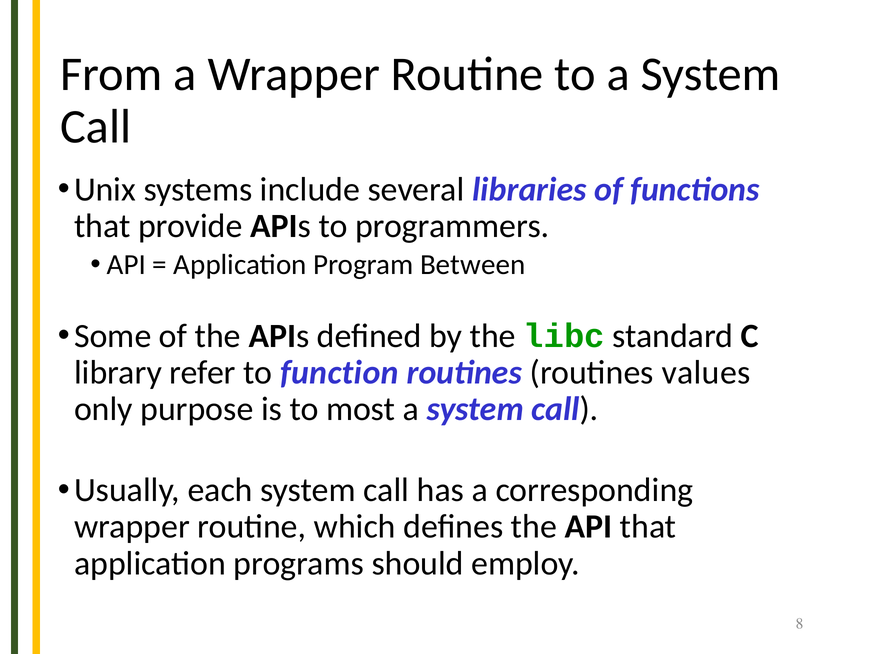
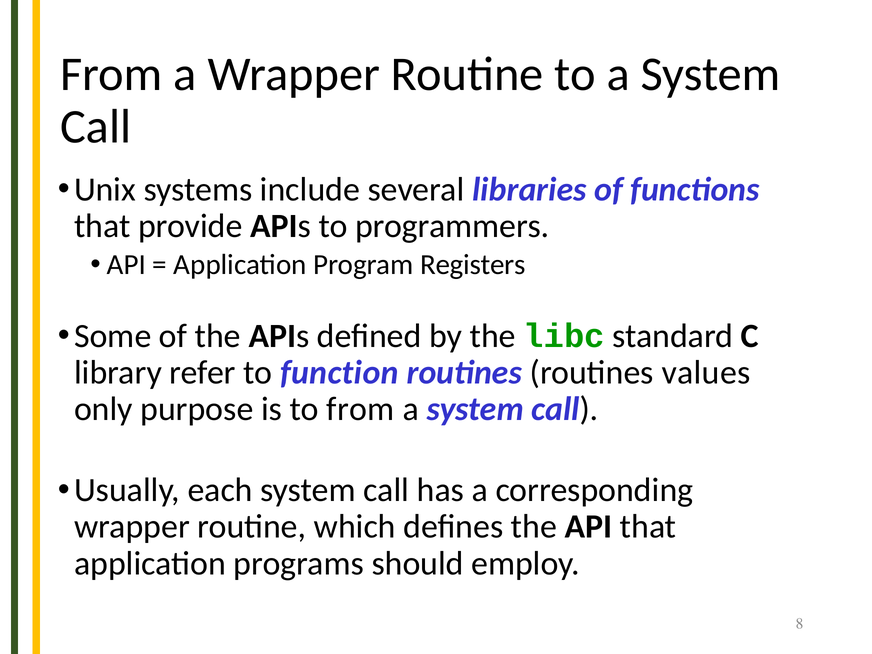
Between: Between -> Registers
to most: most -> from
